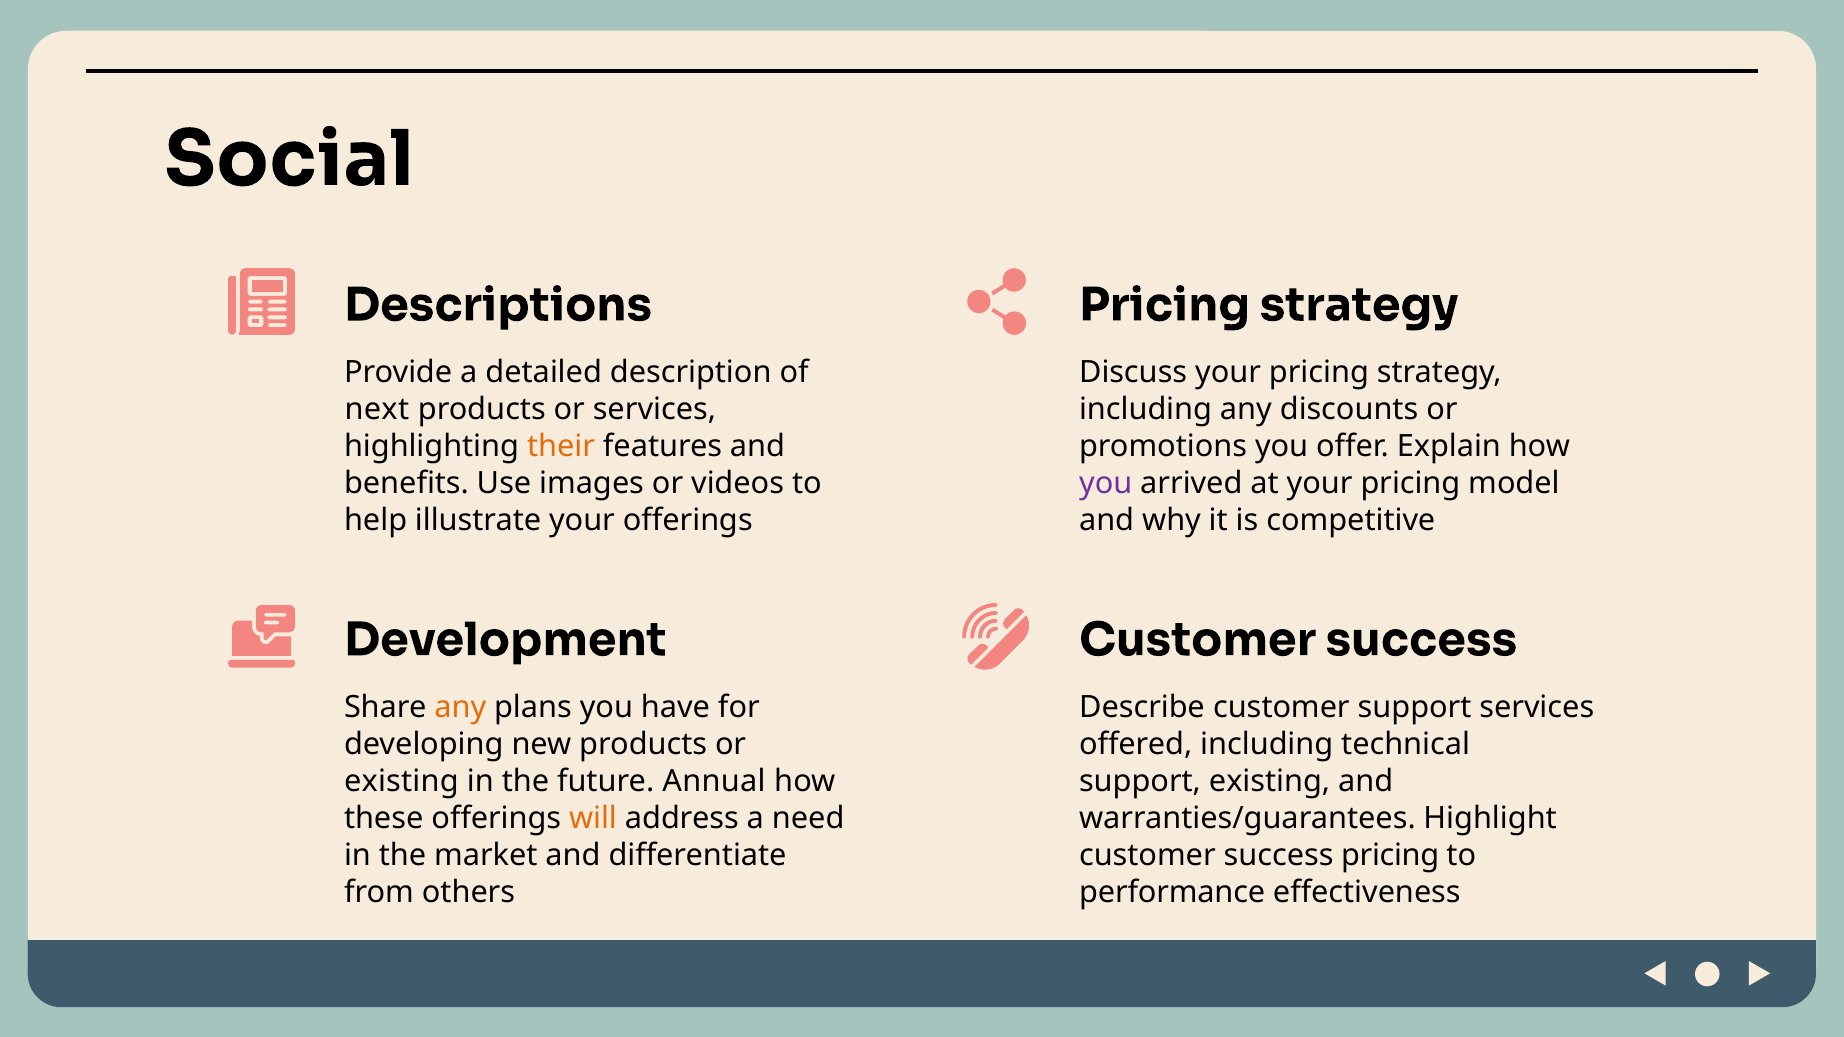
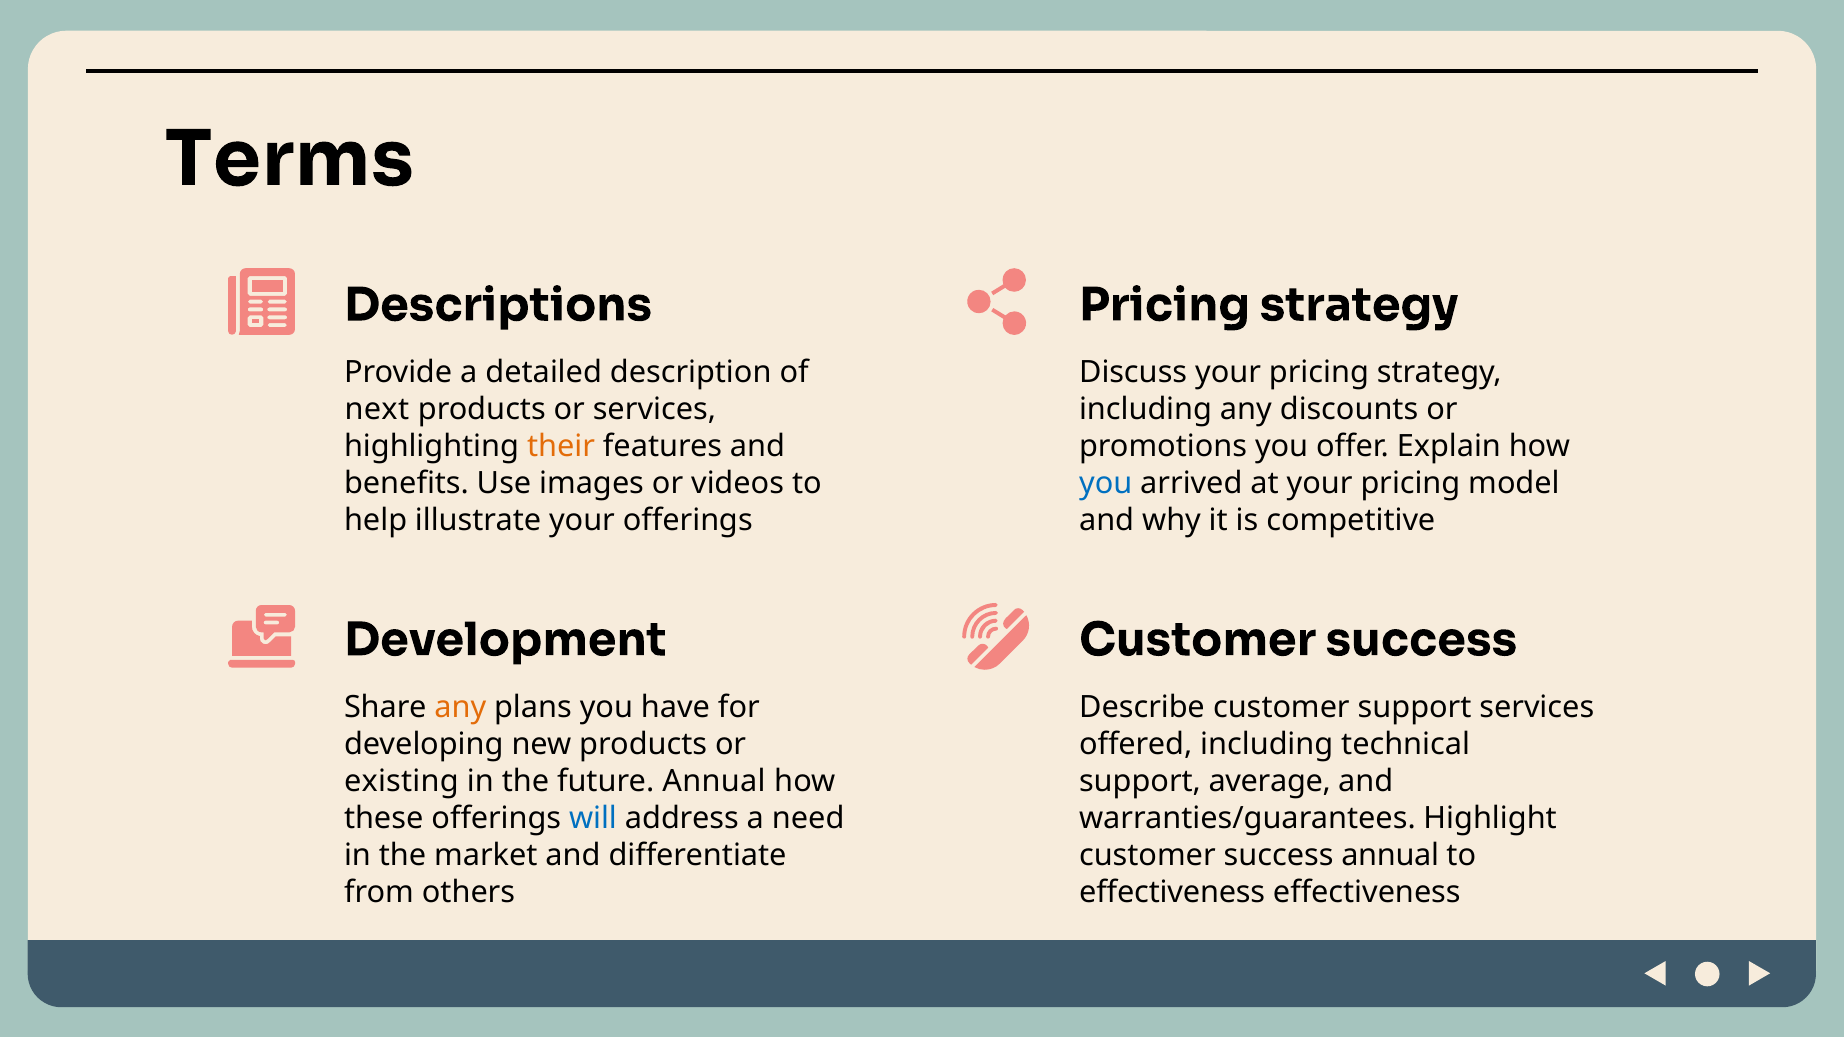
Social: Social -> Terms
you at (1106, 484) colour: purple -> blue
support existing: existing -> average
will colour: orange -> blue
success pricing: pricing -> annual
performance at (1172, 892): performance -> effectiveness
